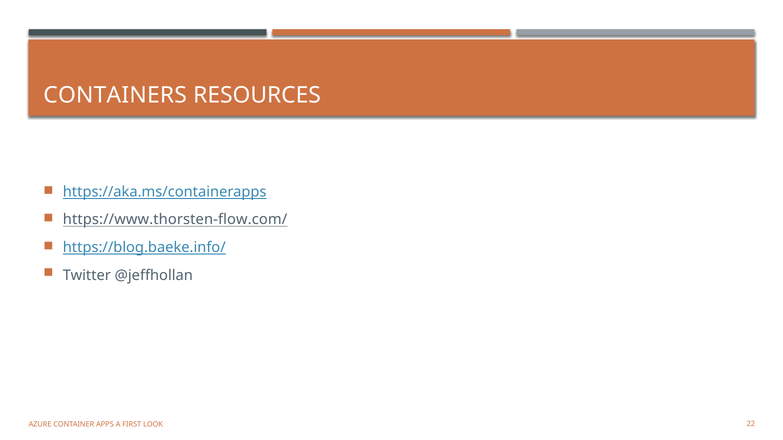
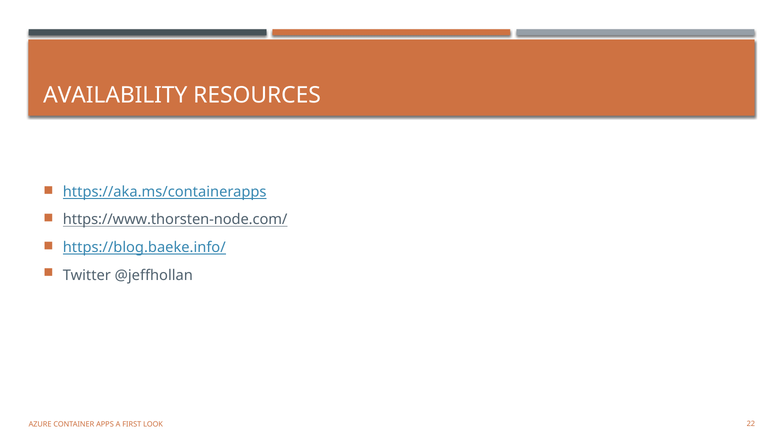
CONTAINERS: CONTAINERS -> AVAILABILITY
https://www.thorsten-flow.com/: https://www.thorsten-flow.com/ -> https://www.thorsten-node.com/
